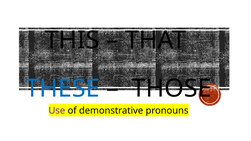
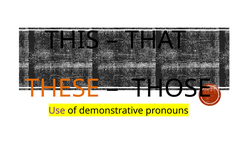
THESE colour: blue -> orange
